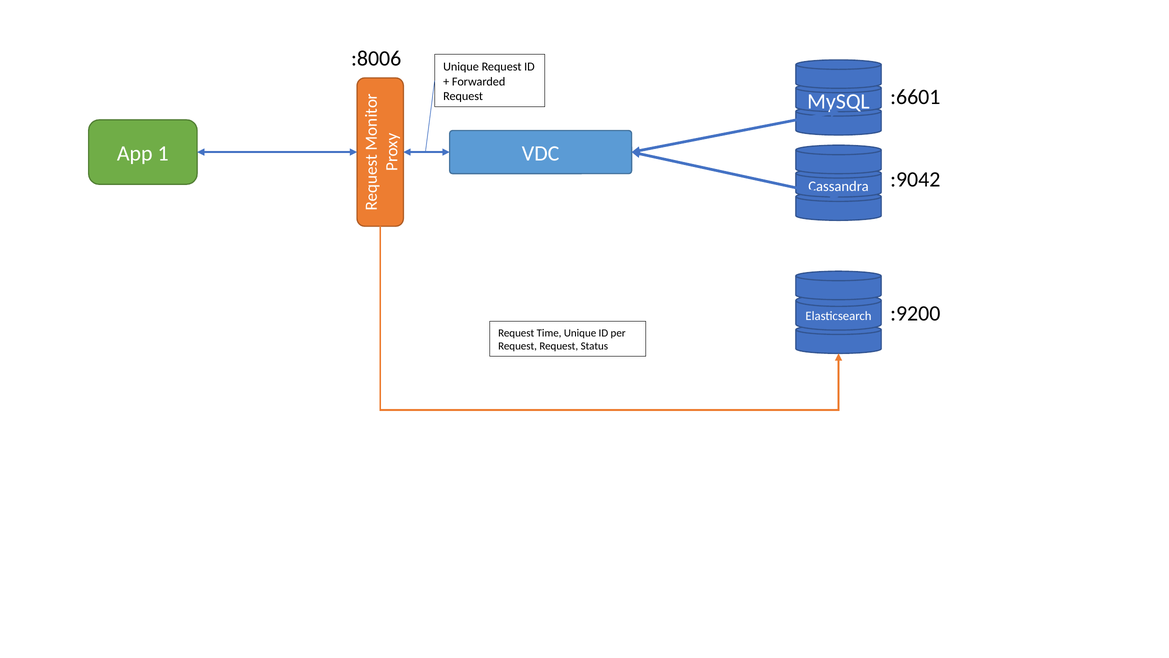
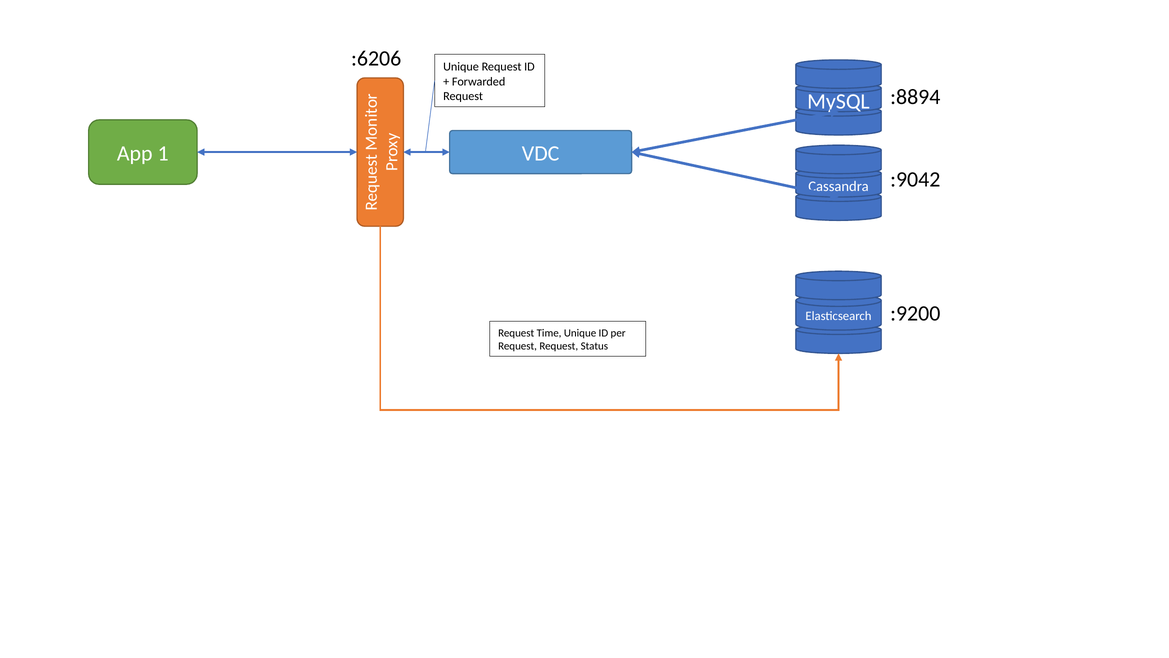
:8006: :8006 -> :6206
:6601: :6601 -> :8894
